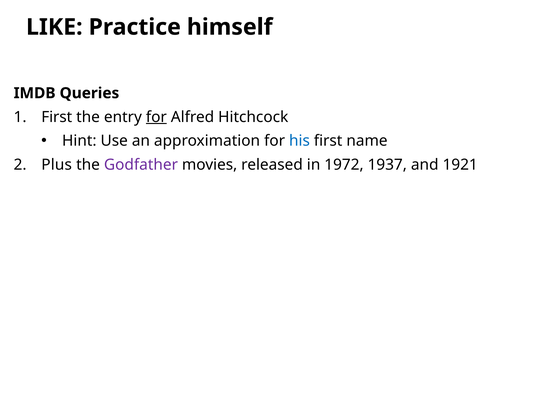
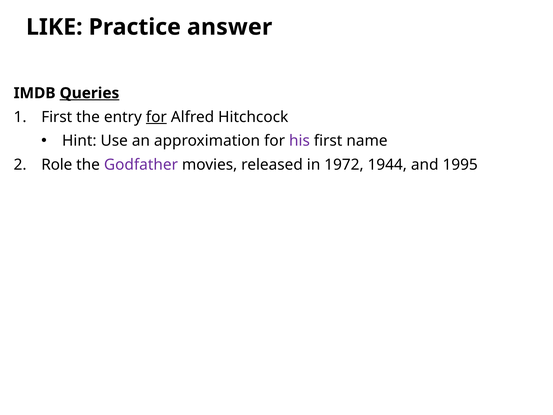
himself: himself -> answer
Queries underline: none -> present
his colour: blue -> purple
Plus: Plus -> Role
1937: 1937 -> 1944
1921: 1921 -> 1995
